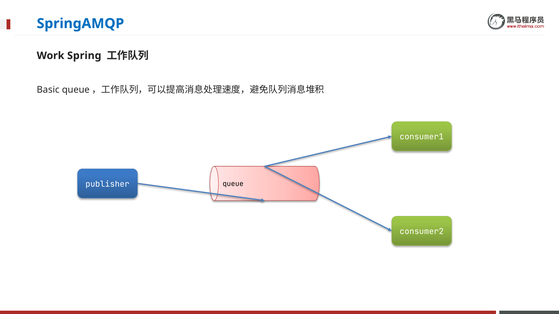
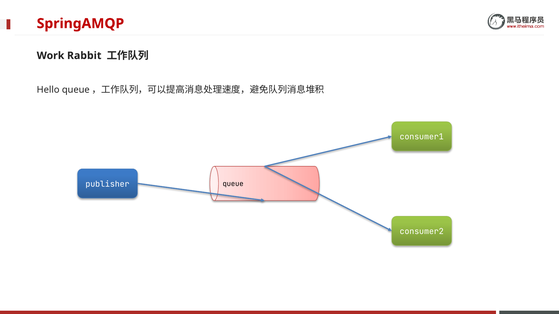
SpringAMQP colour: blue -> red
Spring: Spring -> Rabbit
Basic: Basic -> Hello
